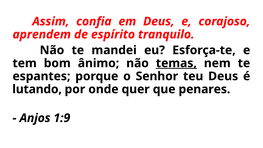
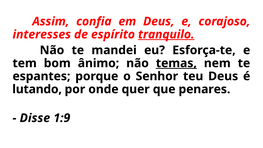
aprendem: aprendem -> interesses
tranquilo underline: none -> present
Anjos: Anjos -> Disse
